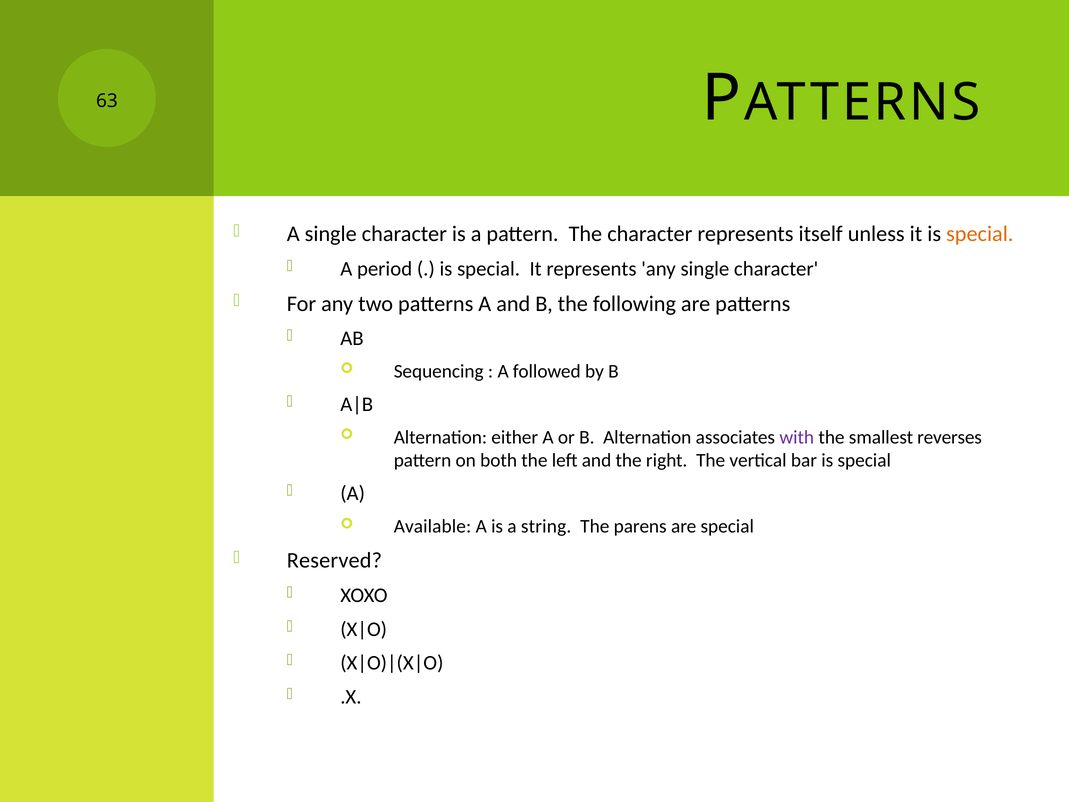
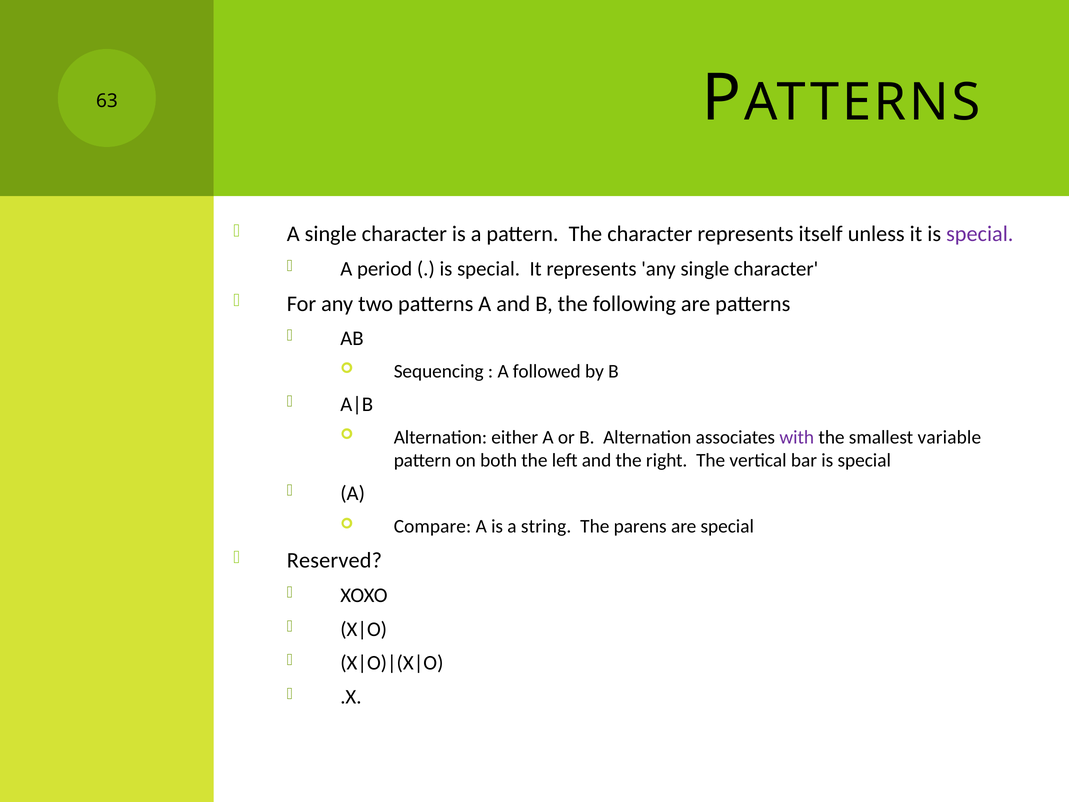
special at (980, 234) colour: orange -> purple
reverses: reverses -> variable
Available: Available -> Compare
